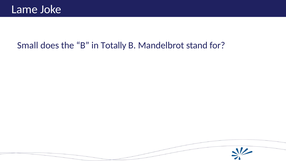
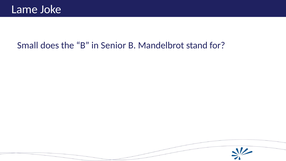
Totally: Totally -> Senior
